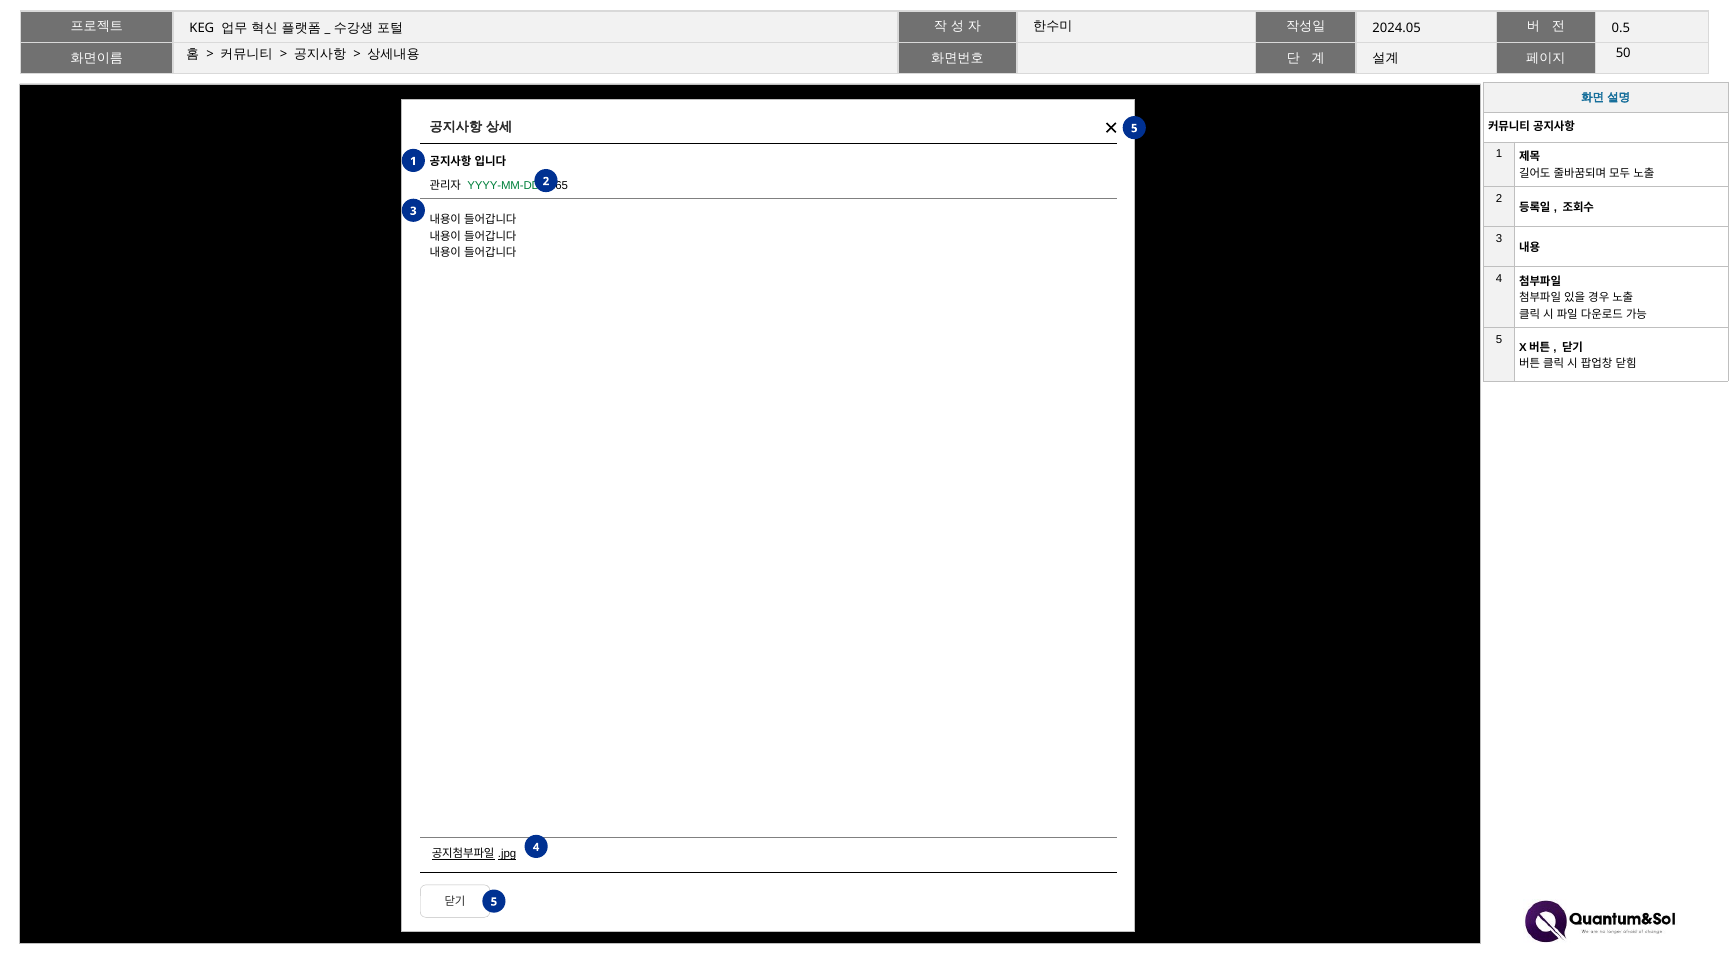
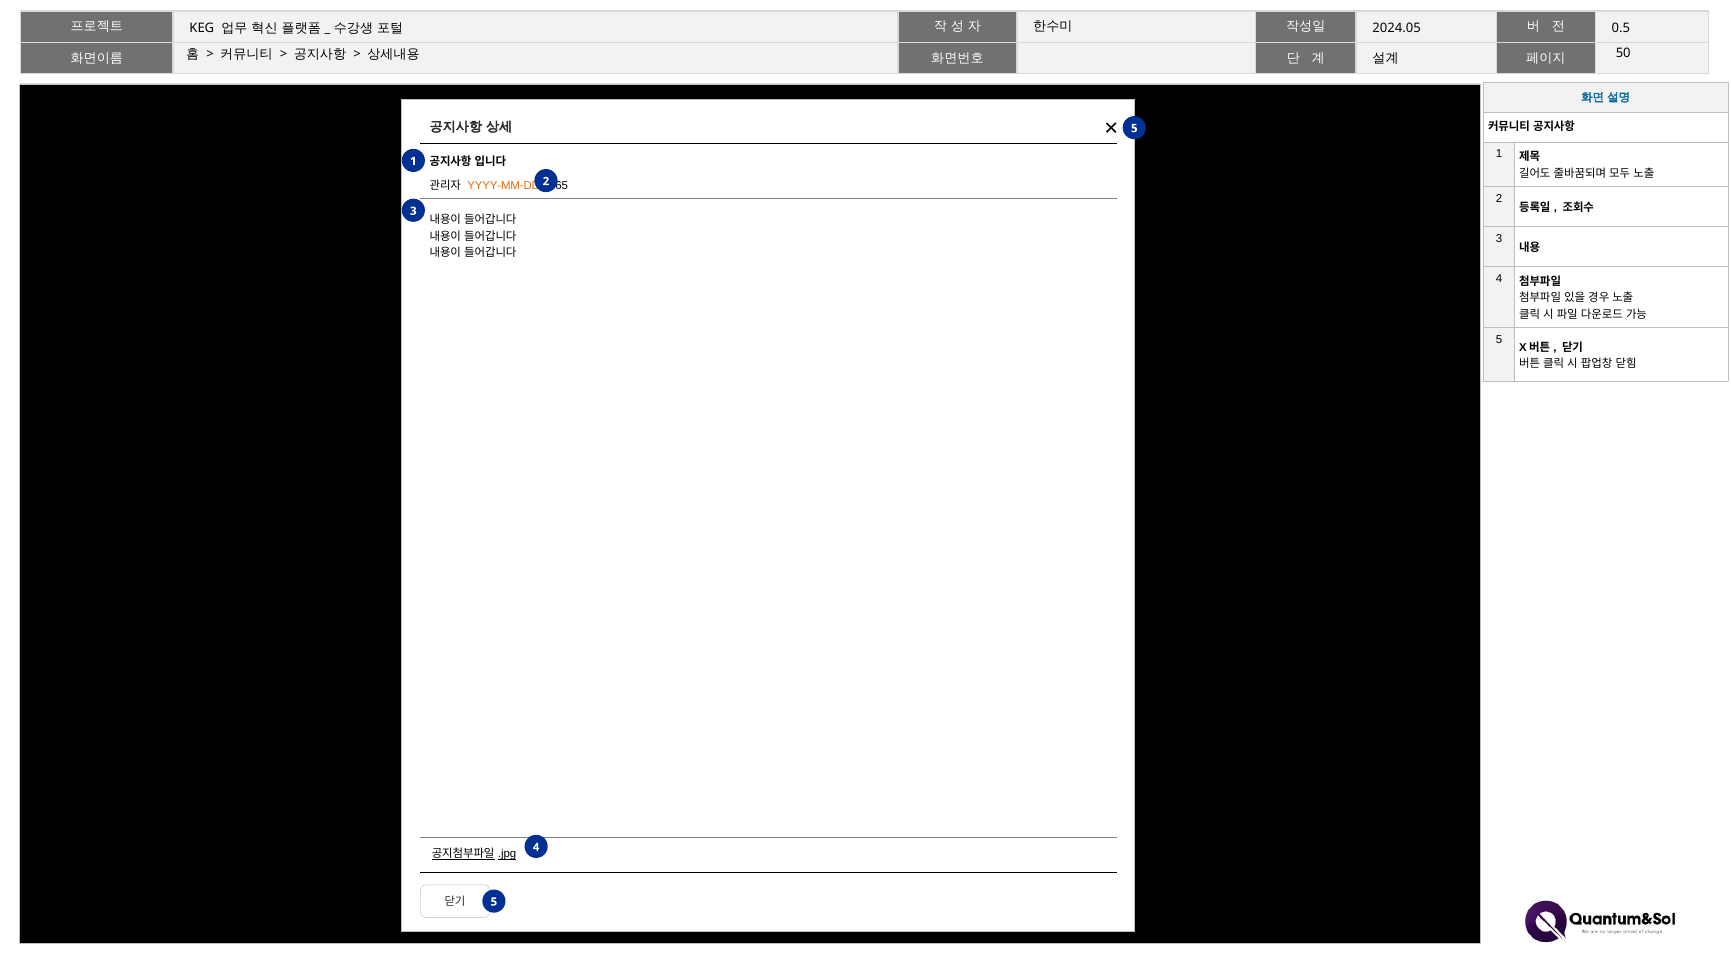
YYYY-MM-DD colour: green -> orange
